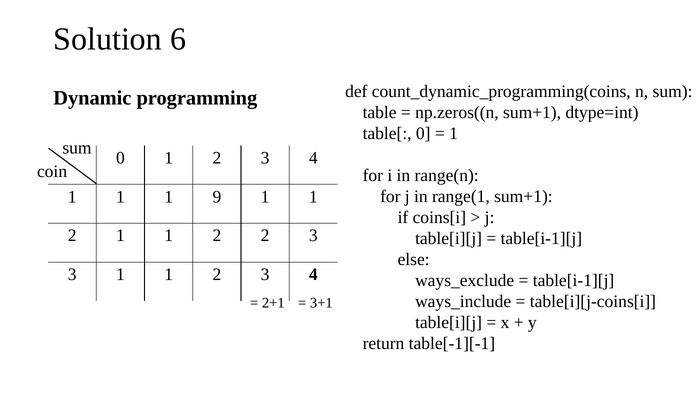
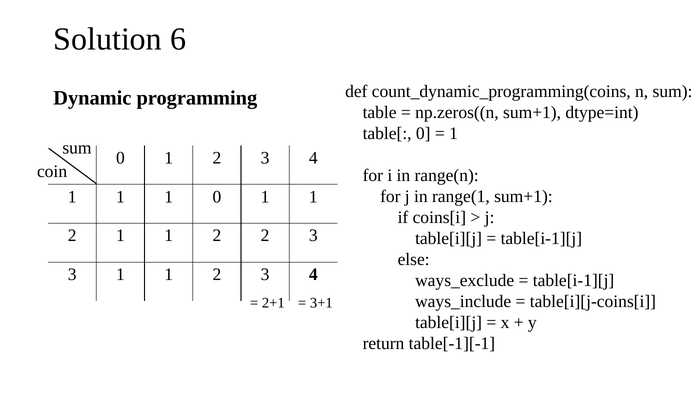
1 9: 9 -> 0
